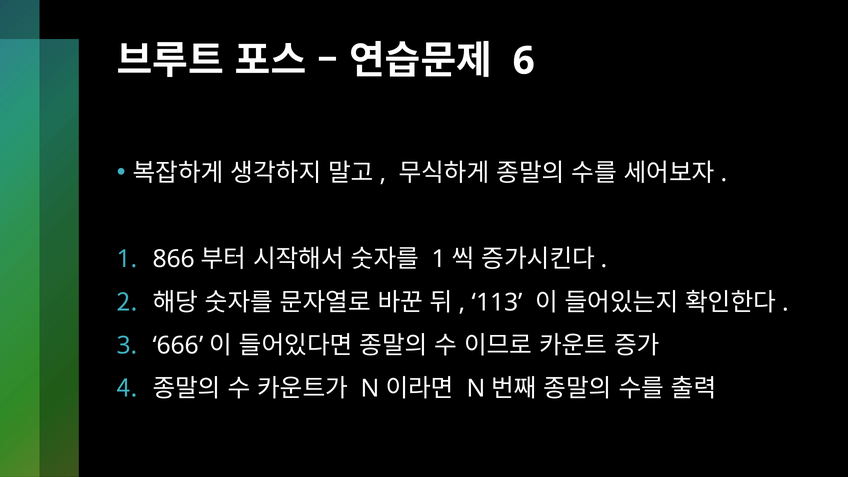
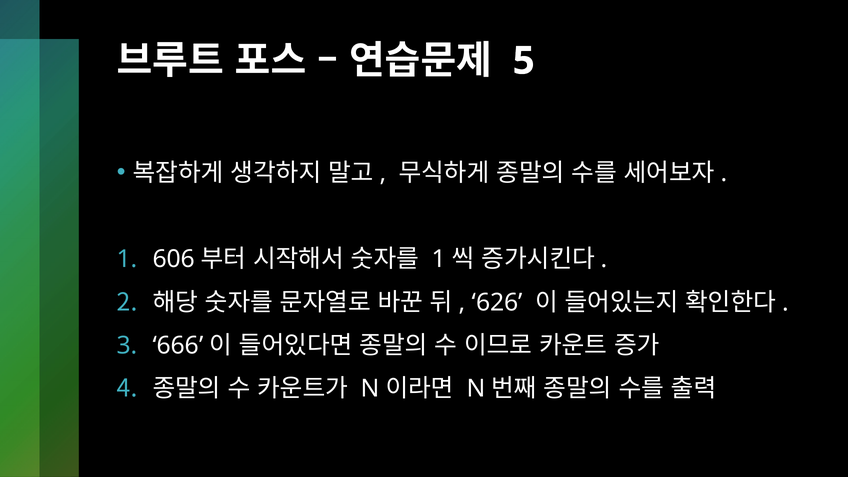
6: 6 -> 5
866: 866 -> 606
113: 113 -> 626
